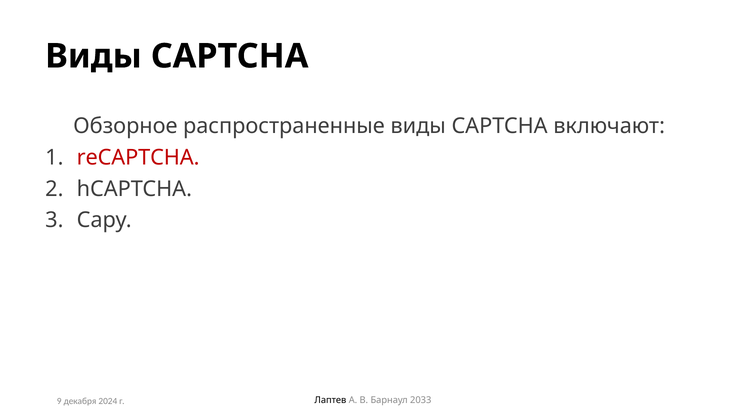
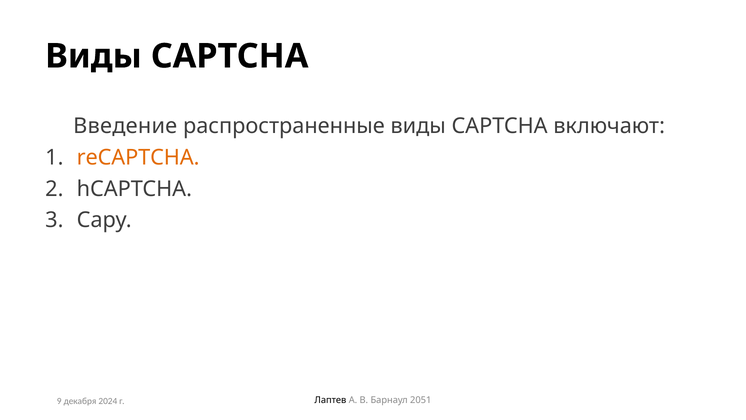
Обзорное: Обзорное -> Введение
reCAPTCHA colour: red -> orange
2033: 2033 -> 2051
